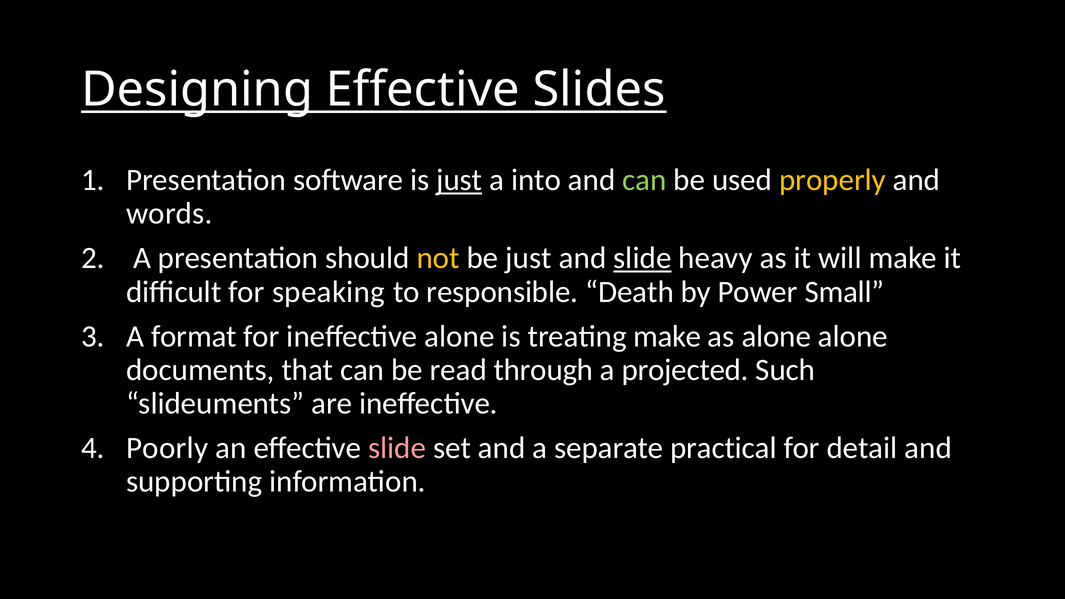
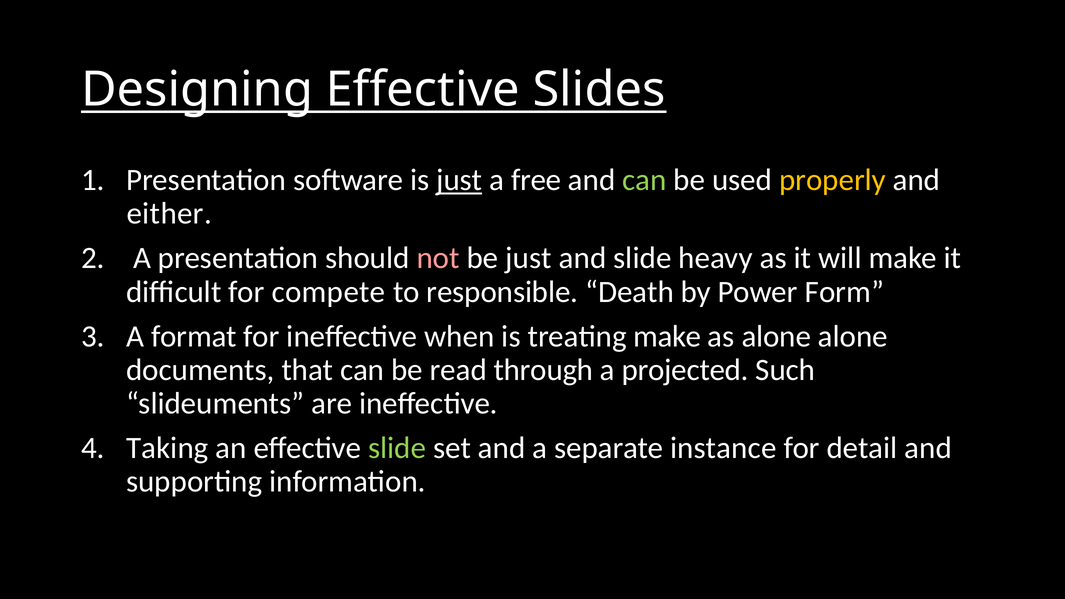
into: into -> free
words: words -> either
not colour: yellow -> pink
slide at (642, 258) underline: present -> none
speaking: speaking -> compete
Small: Small -> Form
ineffective alone: alone -> when
Poorly: Poorly -> Taking
slide at (397, 448) colour: pink -> light green
practical: practical -> instance
